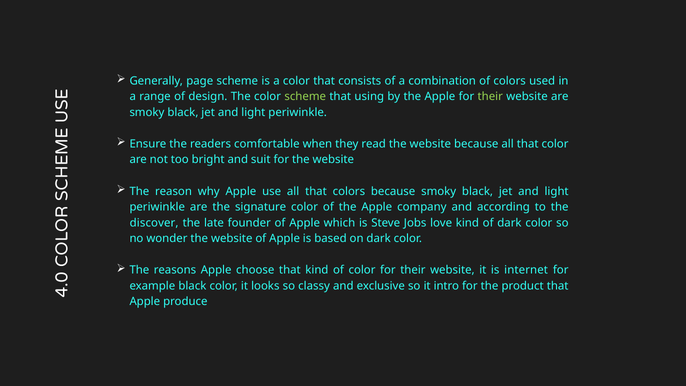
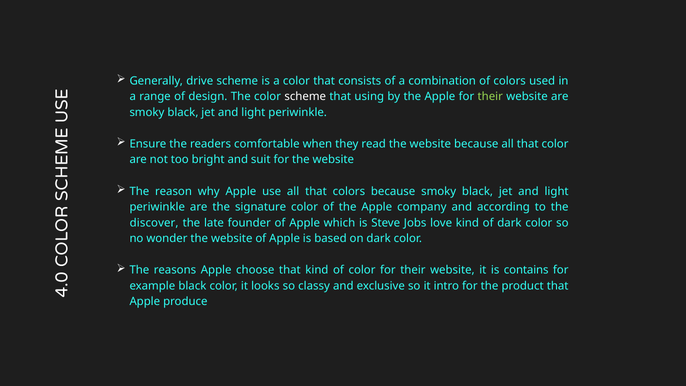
page: page -> drive
scheme at (305, 97) colour: light green -> white
internet: internet -> contains
